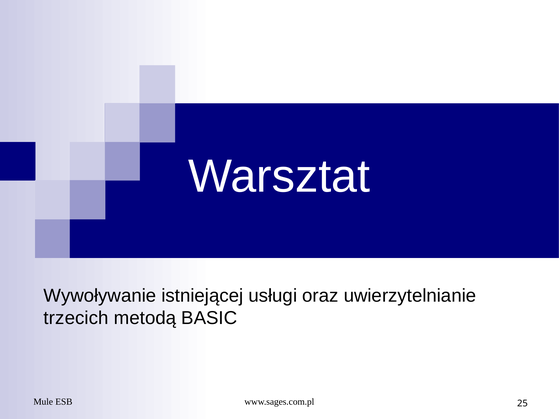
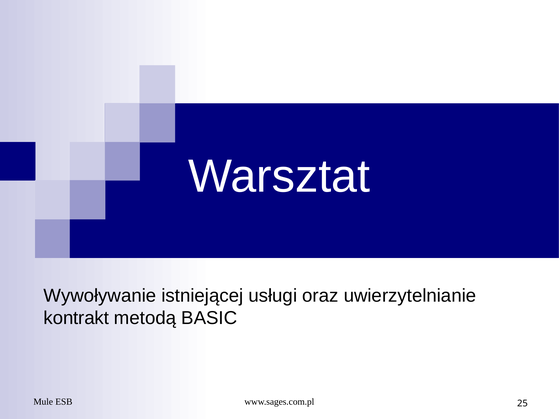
trzecich: trzecich -> kontrakt
